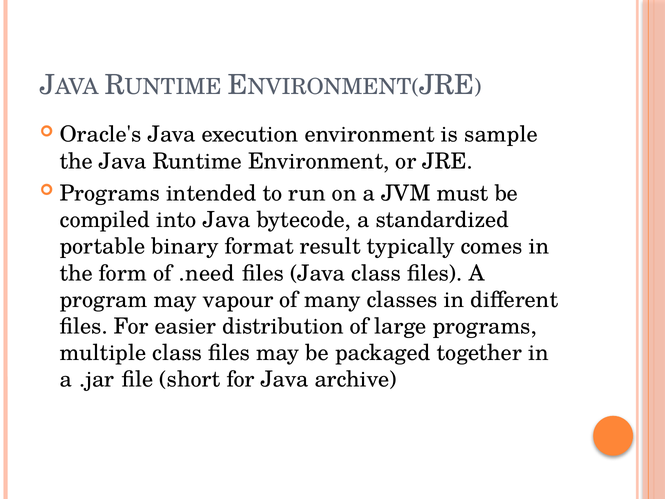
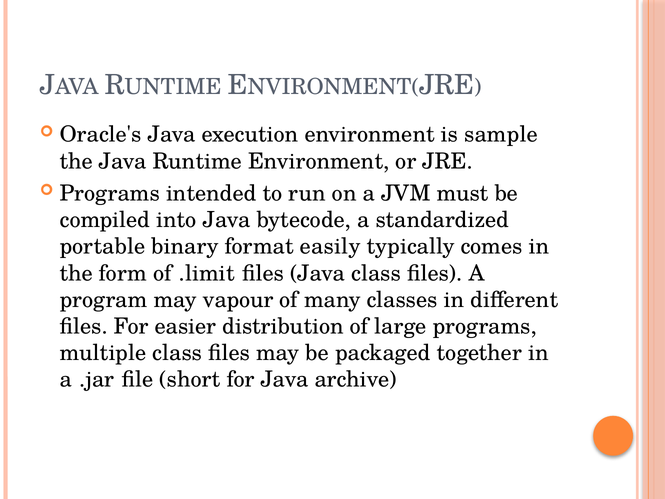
result: result -> easily
.need: .need -> .limit
